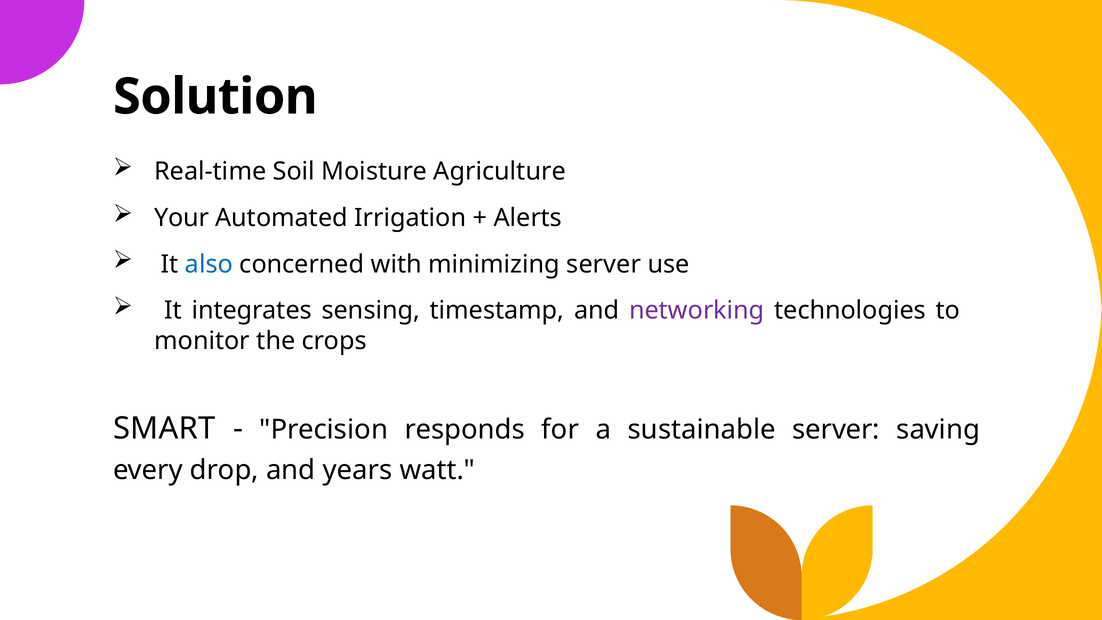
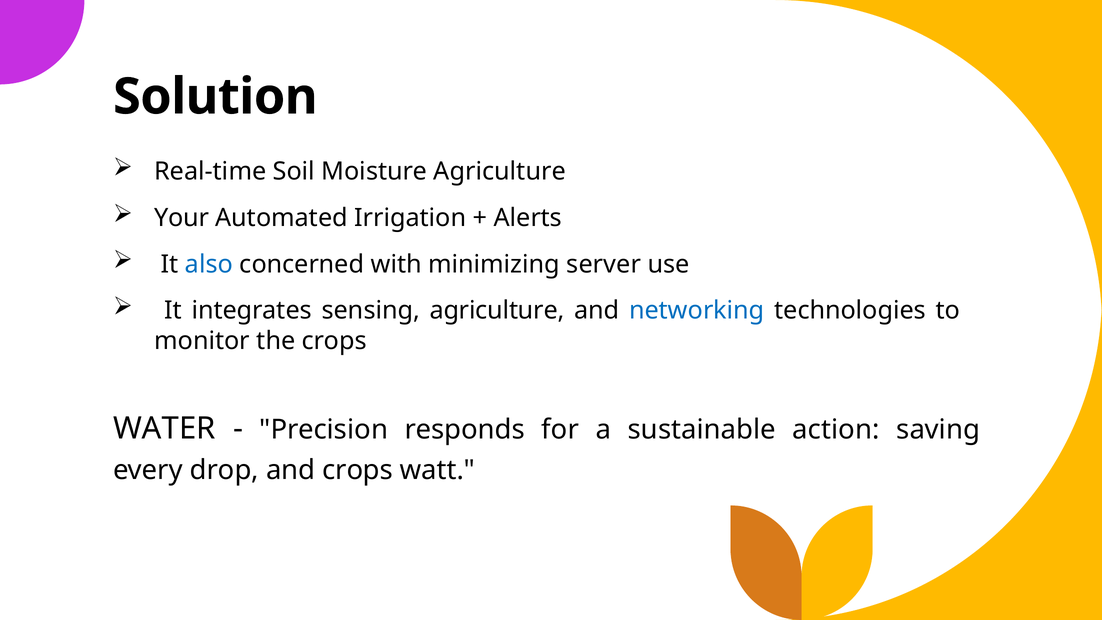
sensing timestamp: timestamp -> agriculture
networking colour: purple -> blue
SMART: SMART -> WATER
sustainable server: server -> action
and years: years -> crops
